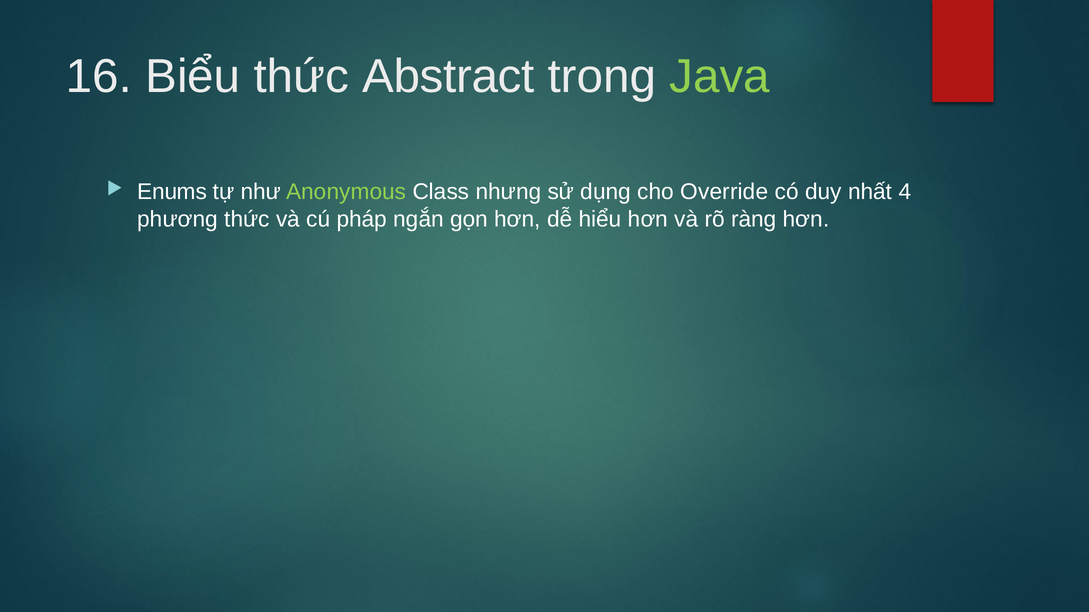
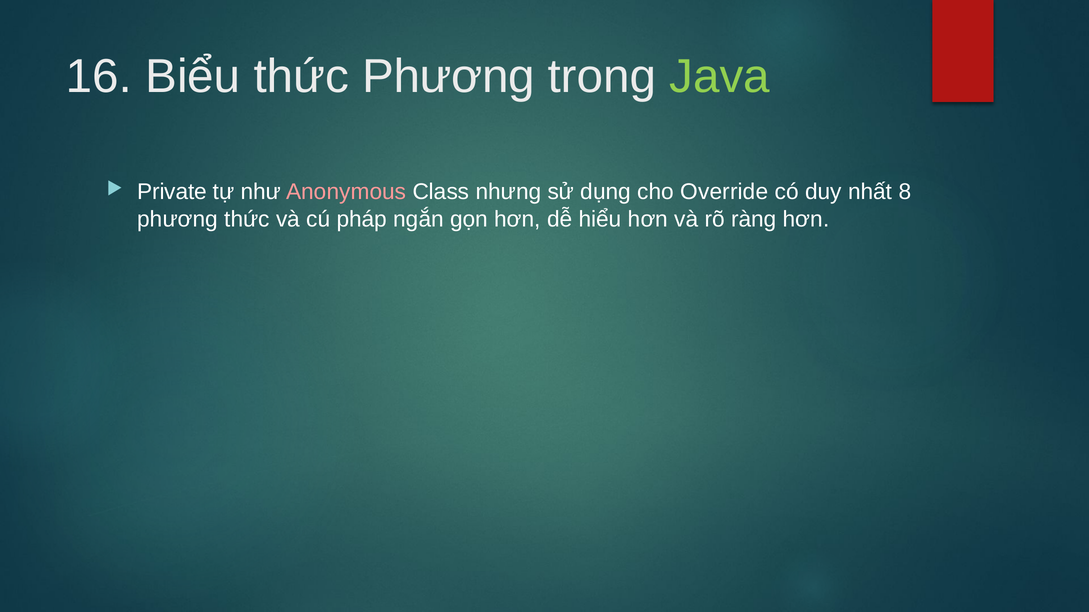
thức Abstract: Abstract -> Phương
Enums: Enums -> Private
Anonymous colour: light green -> pink
4: 4 -> 8
